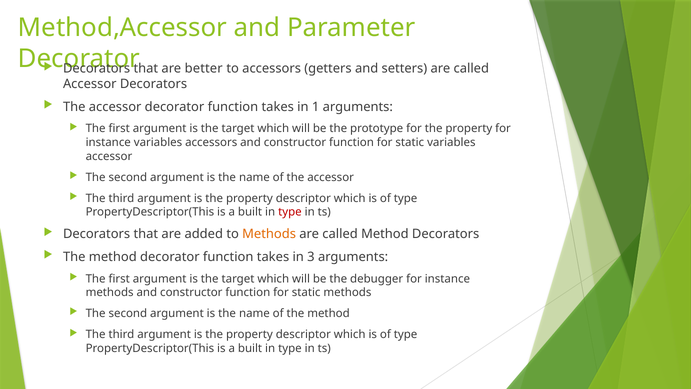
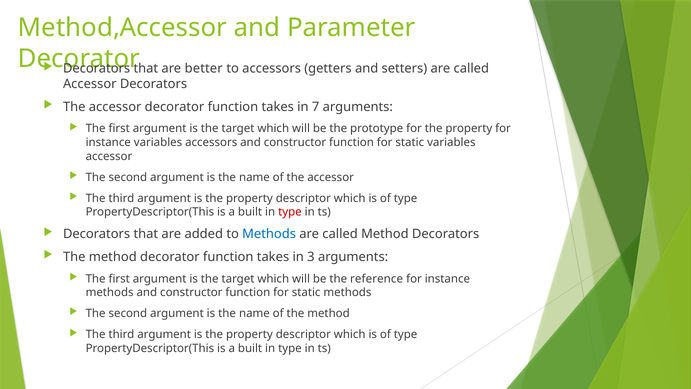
1: 1 -> 7
Methods at (269, 234) colour: orange -> blue
debugger: debugger -> reference
